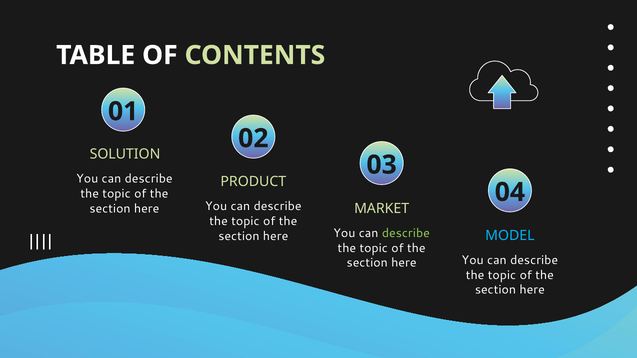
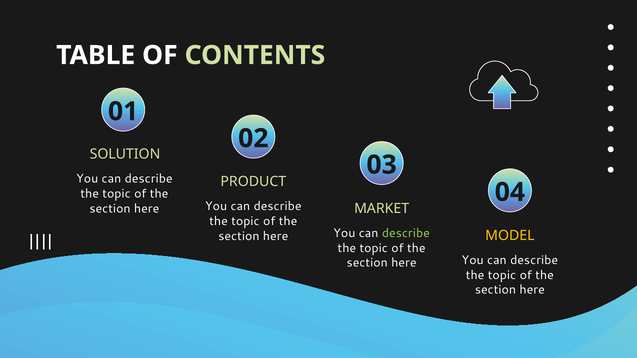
MODEL colour: light blue -> yellow
